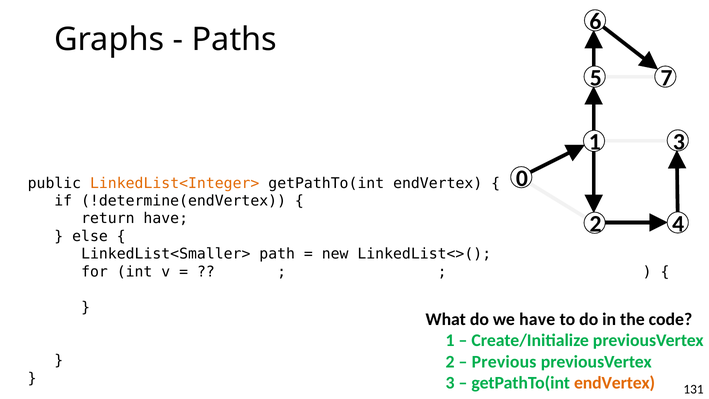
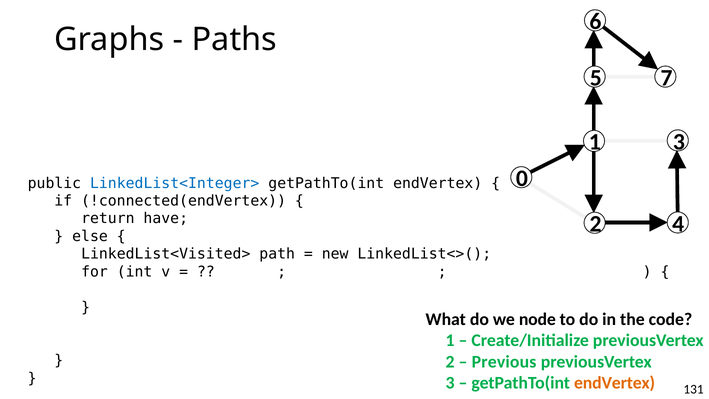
LinkedList<Integer> colour: orange -> blue
!determine(endVertex: !determine(endVertex -> !connected(endVertex
LinkedList<Smaller>: LinkedList<Smaller> -> LinkedList<Visited>
we have: have -> node
